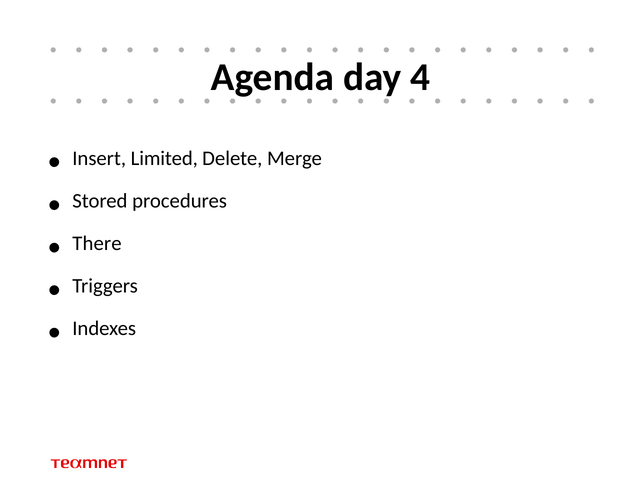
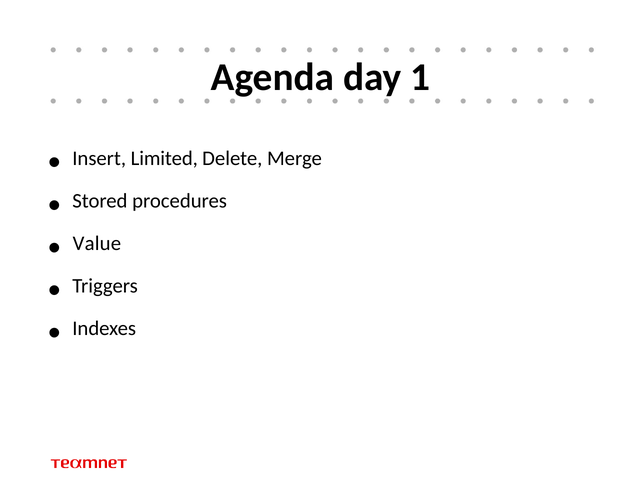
4: 4 -> 1
There: There -> Value
